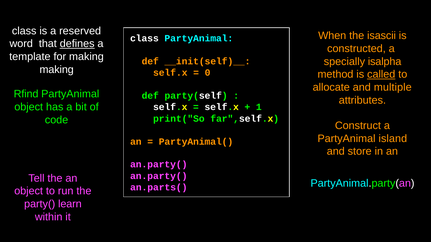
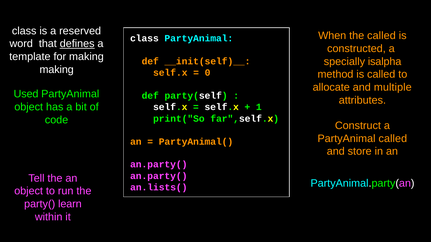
the isascii: isascii -> called
called at (381, 75) underline: present -> none
Rfind: Rfind -> Used
PartyAnimal island: island -> called
an.parts(: an.parts( -> an.lists(
